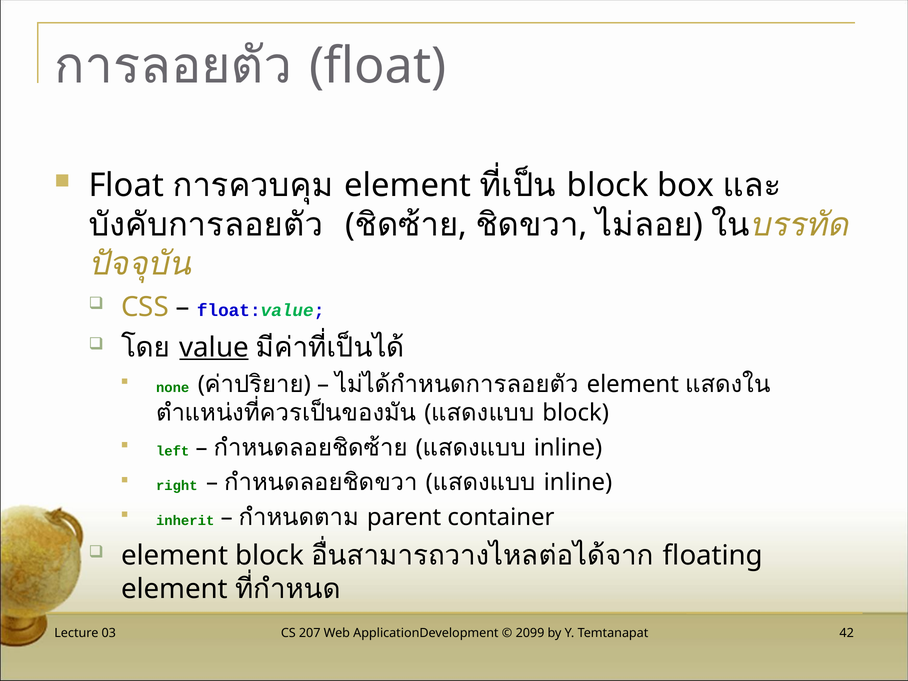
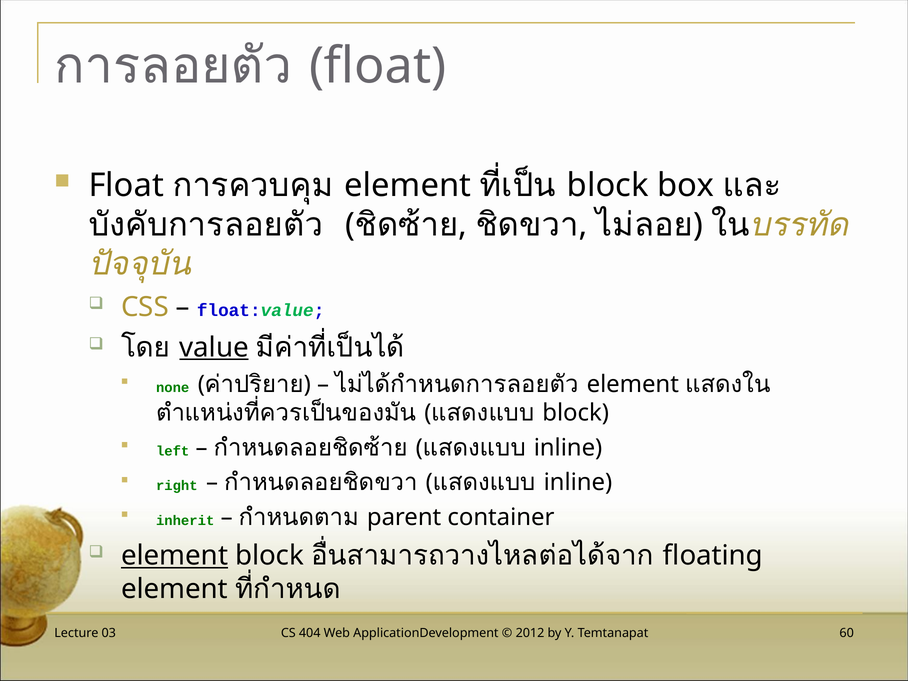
element at (175, 556) underline: none -> present
207: 207 -> 404
2099: 2099 -> 2012
42: 42 -> 60
